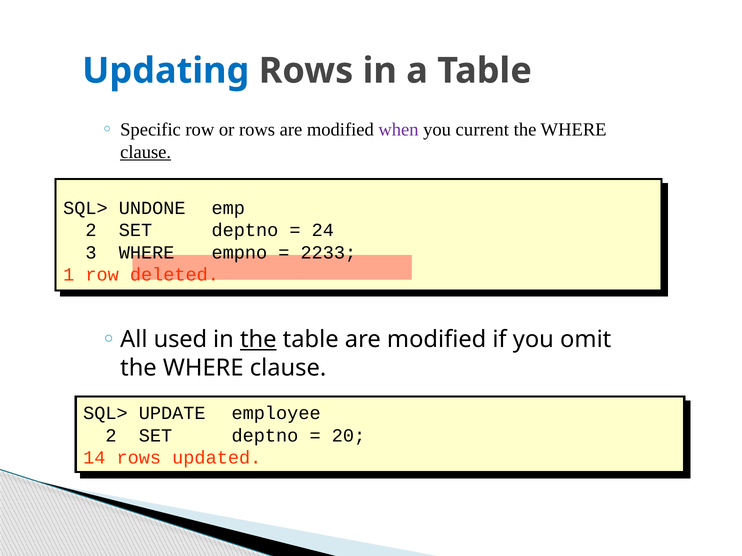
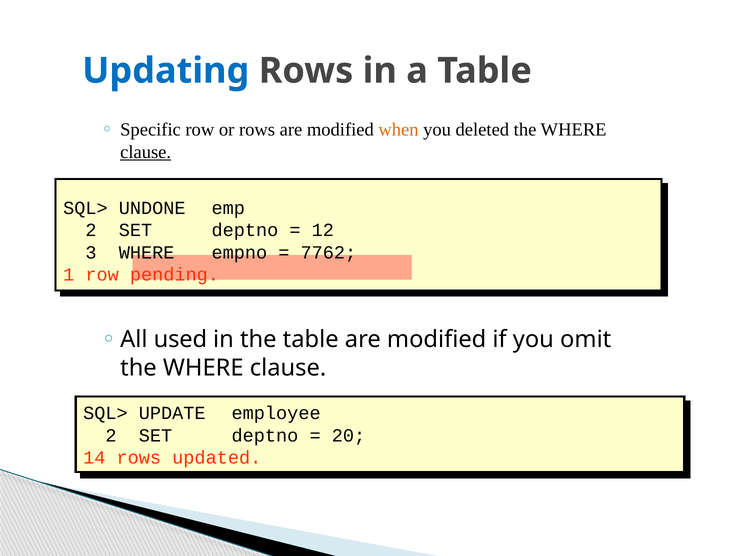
when colour: purple -> orange
current: current -> deleted
24: 24 -> 12
2233: 2233 -> 7762
deleted: deleted -> pending
the at (258, 340) underline: present -> none
